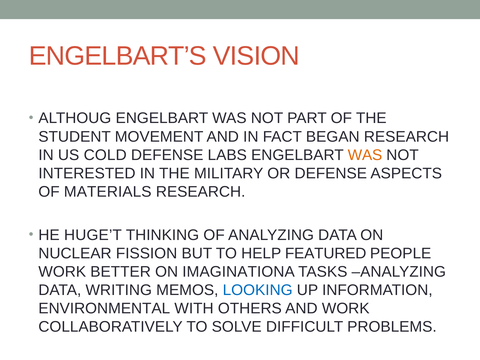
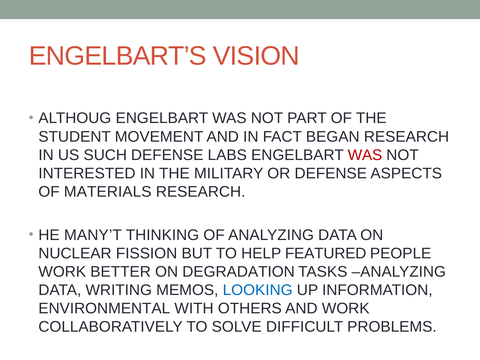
COLD: COLD -> SUCH
WAS at (365, 155) colour: orange -> red
HUGE’T: HUGE’T -> MANY’T
IMAGINATIONA: IMAGINATIONA -> DEGRADATION
